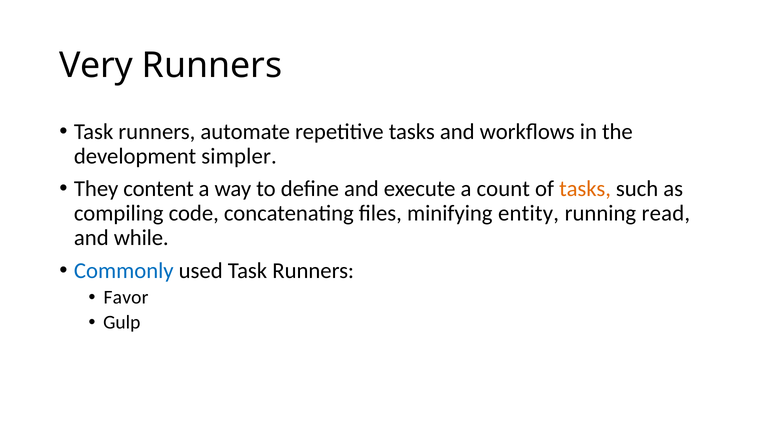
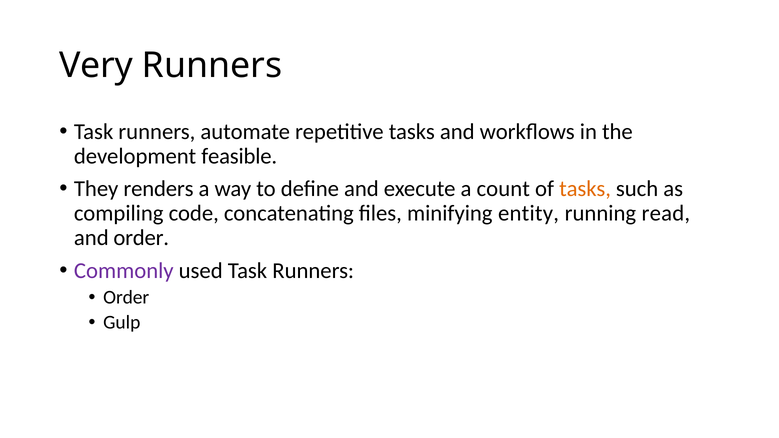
simpler: simpler -> feasible
content: content -> renders
and while: while -> order
Commonly colour: blue -> purple
Favor at (126, 298): Favor -> Order
